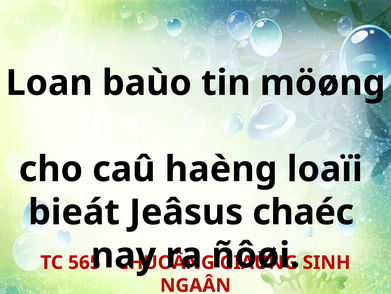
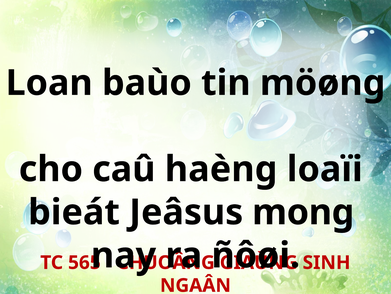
chaéc: chaéc -> mong
